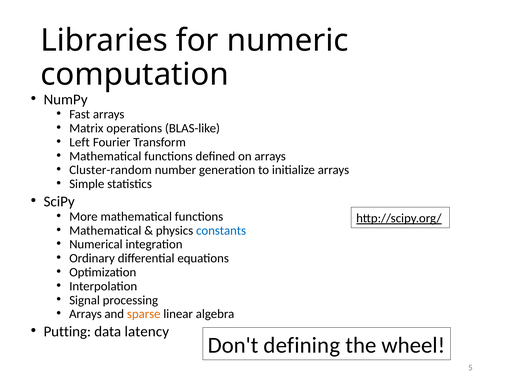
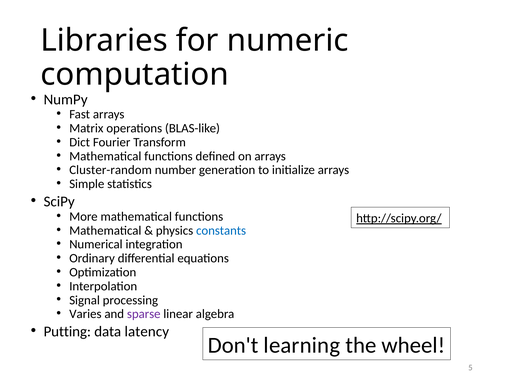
Left: Left -> Dict
Arrays at (85, 314): Arrays -> Varies
sparse colour: orange -> purple
defining: defining -> learning
